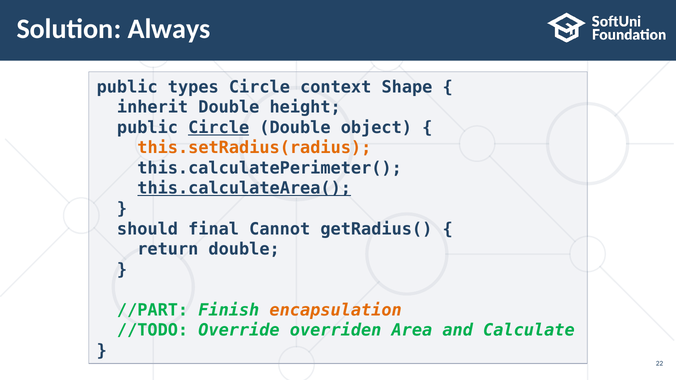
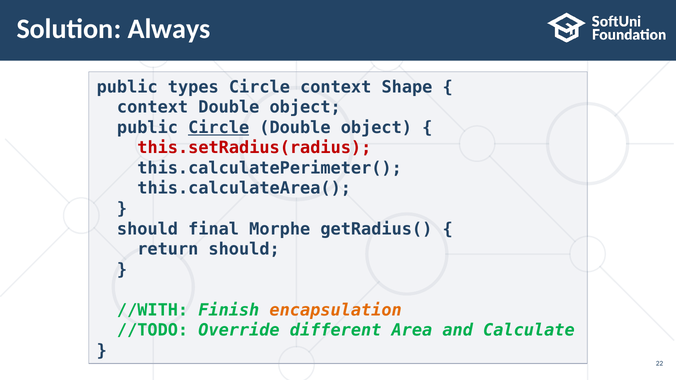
inherit at (153, 107): inherit -> context
height at (305, 107): height -> object
this.setRadius(radius colour: orange -> red
this.calculateArea( underline: present -> none
Cannot: Cannot -> Morphe
return double: double -> should
//PART: //PART -> //WITH
overriden: overriden -> different
